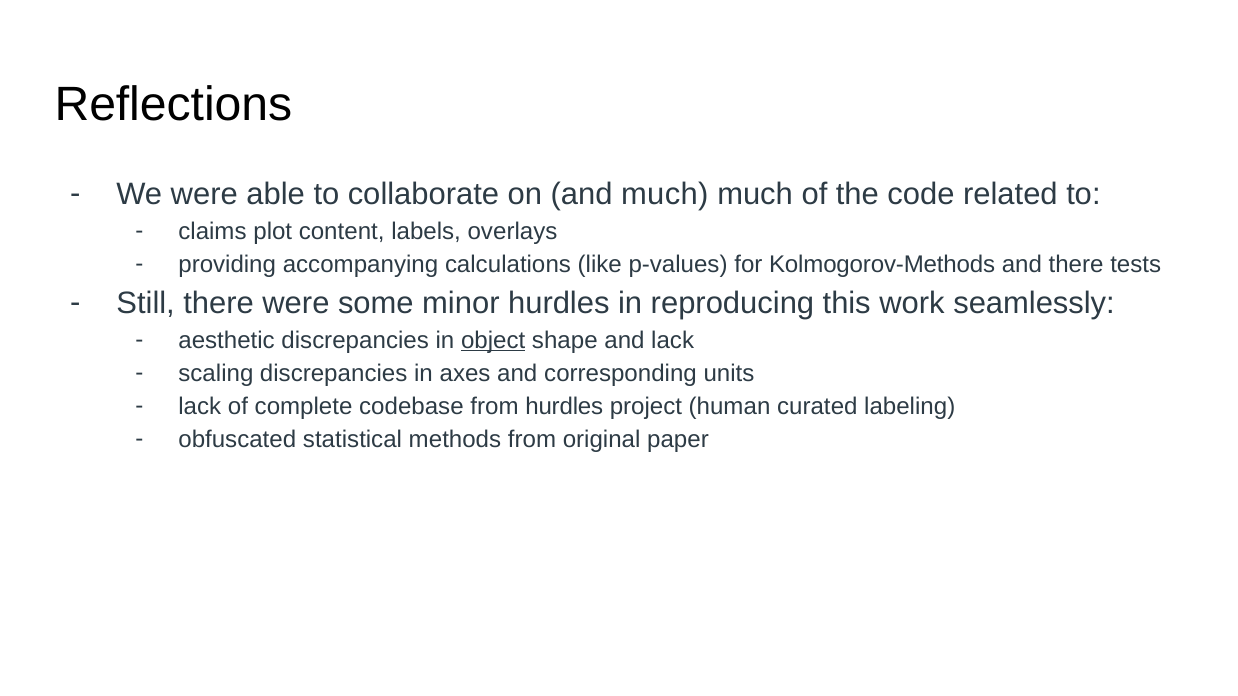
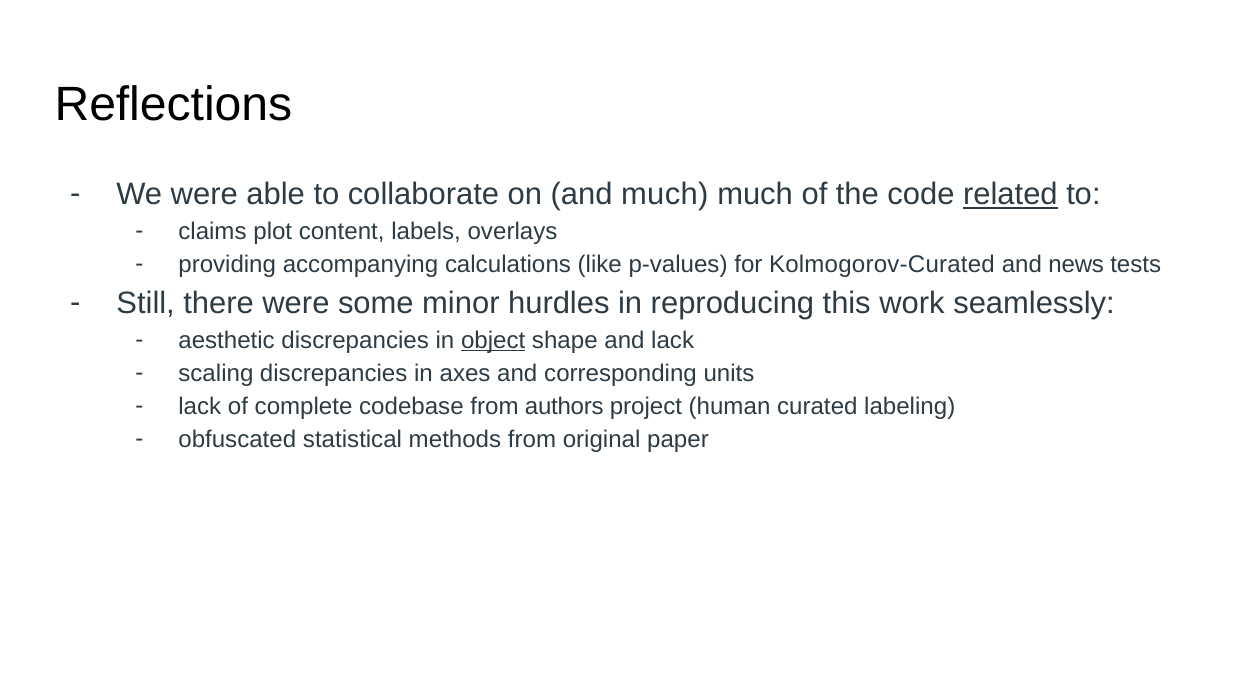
related underline: none -> present
Kolmogorov-Methods: Kolmogorov-Methods -> Kolmogorov-Curated
and there: there -> news
from hurdles: hurdles -> authors
